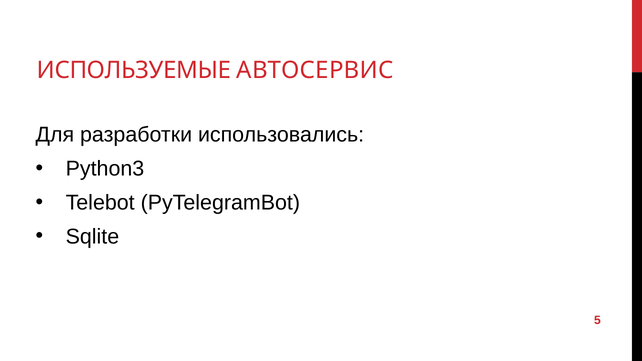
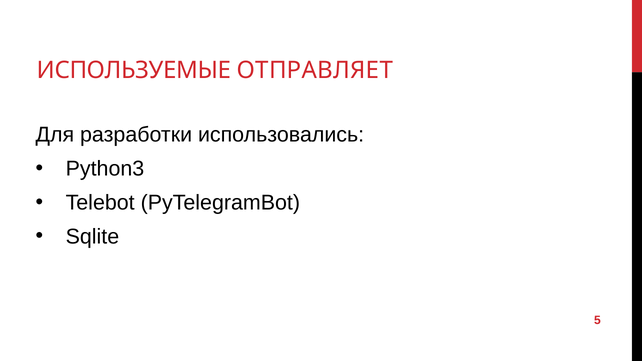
АВТОСЕРВИС: АВТОСЕРВИС -> ОТПРАВЛЯЕТ
